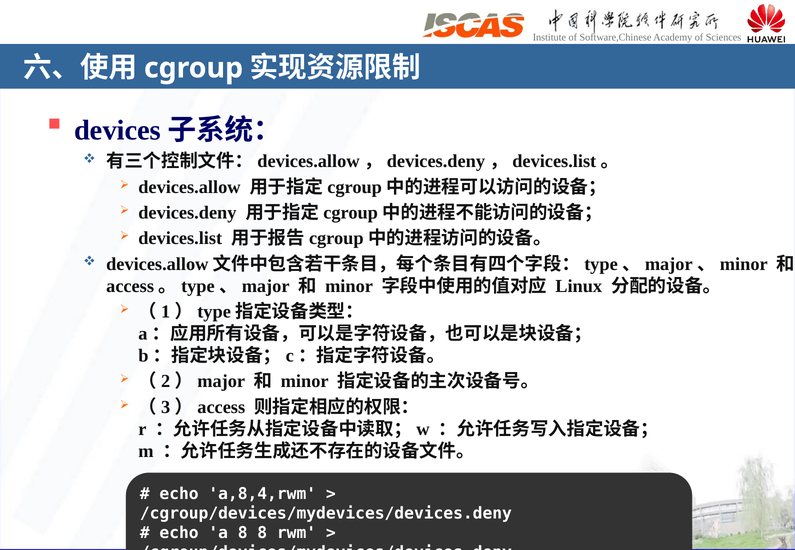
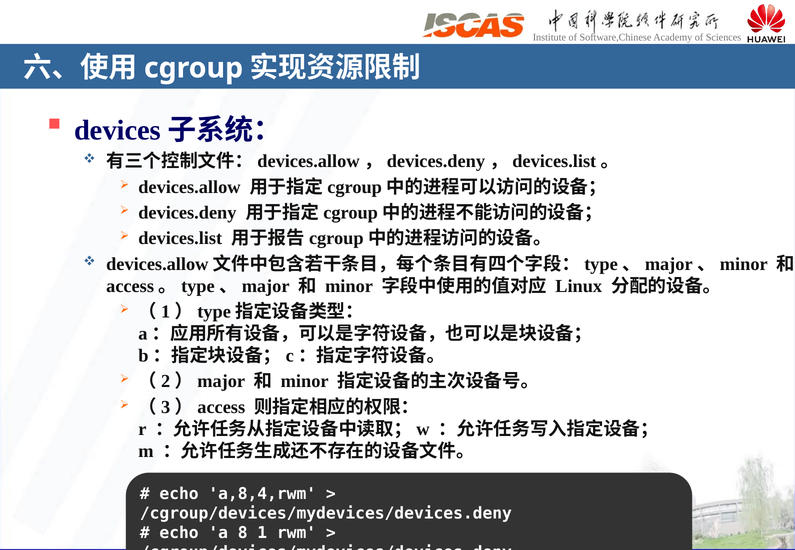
8 8: 8 -> 1
